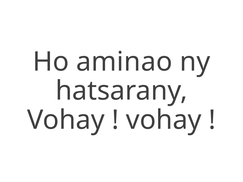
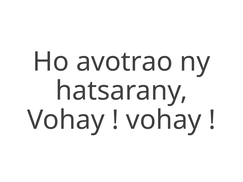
aminao: aminao -> avotrao
